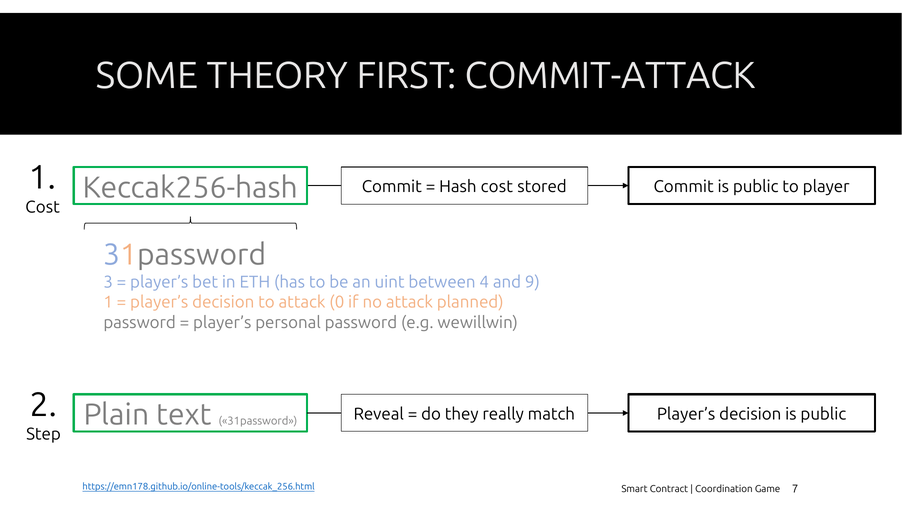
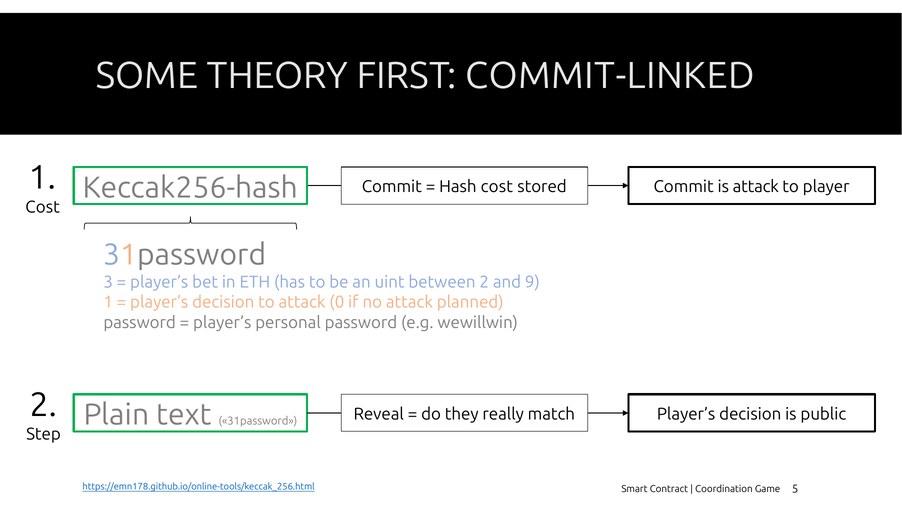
COMMIT-ATTACK: COMMIT-ATTACK -> COMMIT-LINKED
Commit is public: public -> attack
between 4: 4 -> 2
7: 7 -> 5
